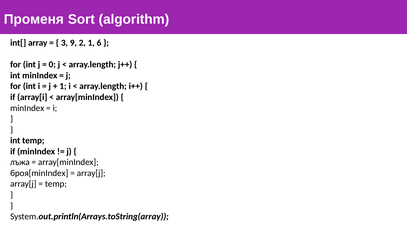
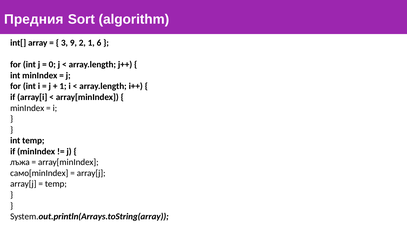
Променя: Променя -> Предния
броя[minIndex: броя[minIndex -> само[minIndex
